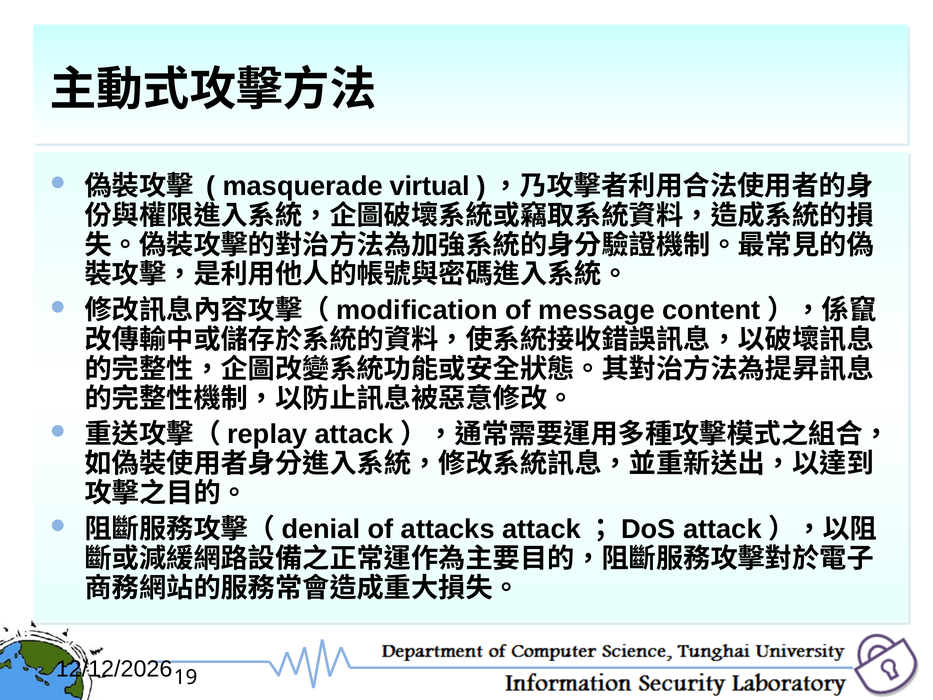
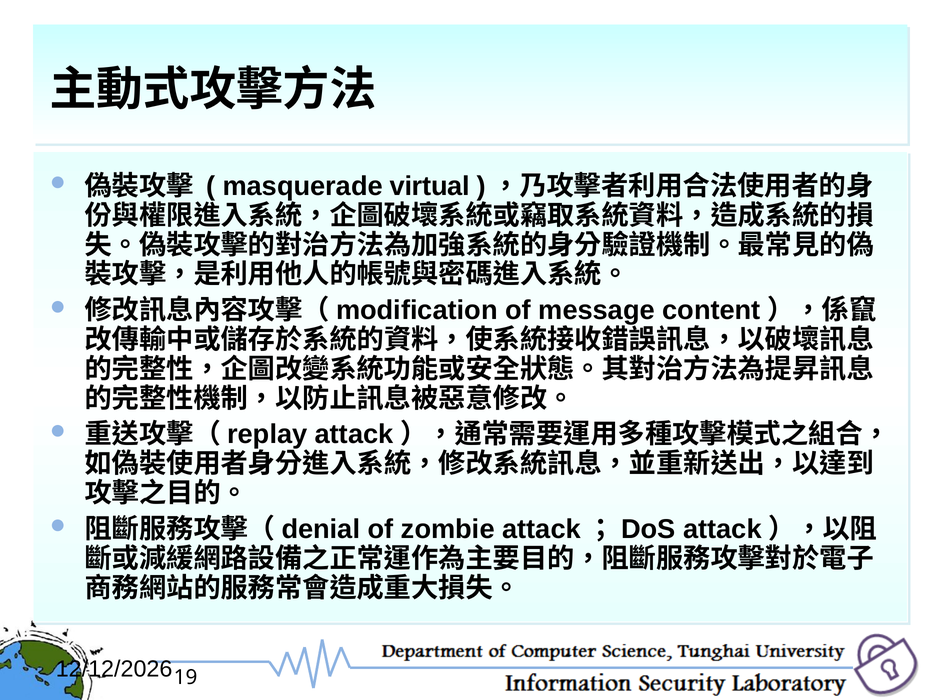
attacks: attacks -> zombie
